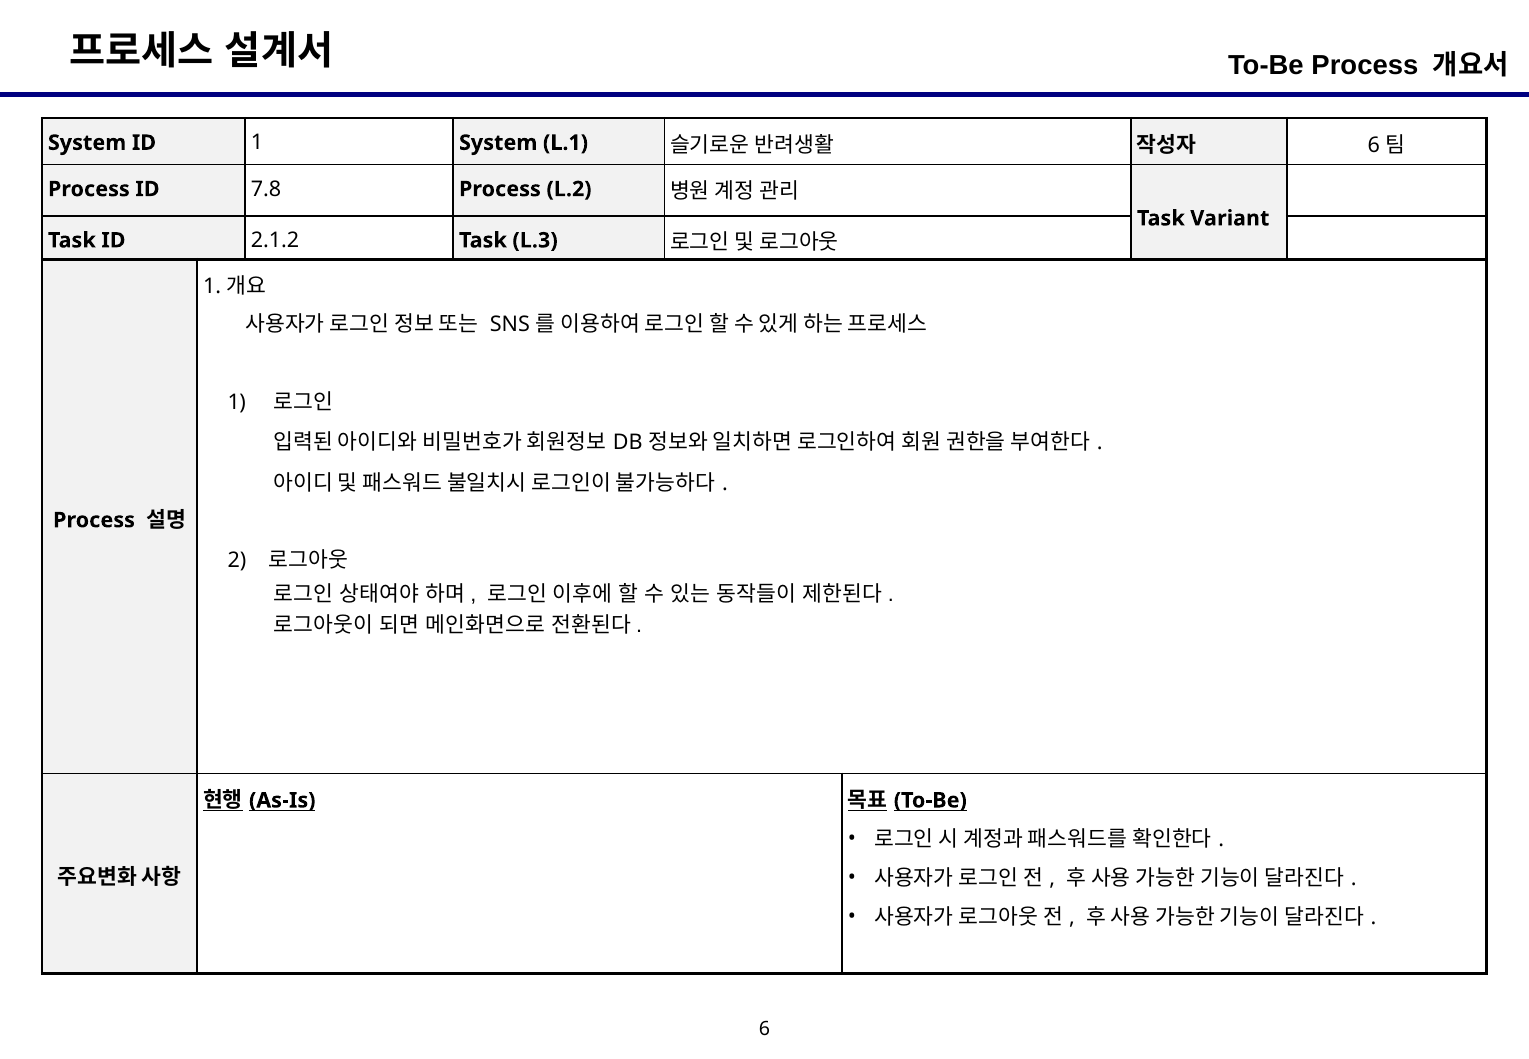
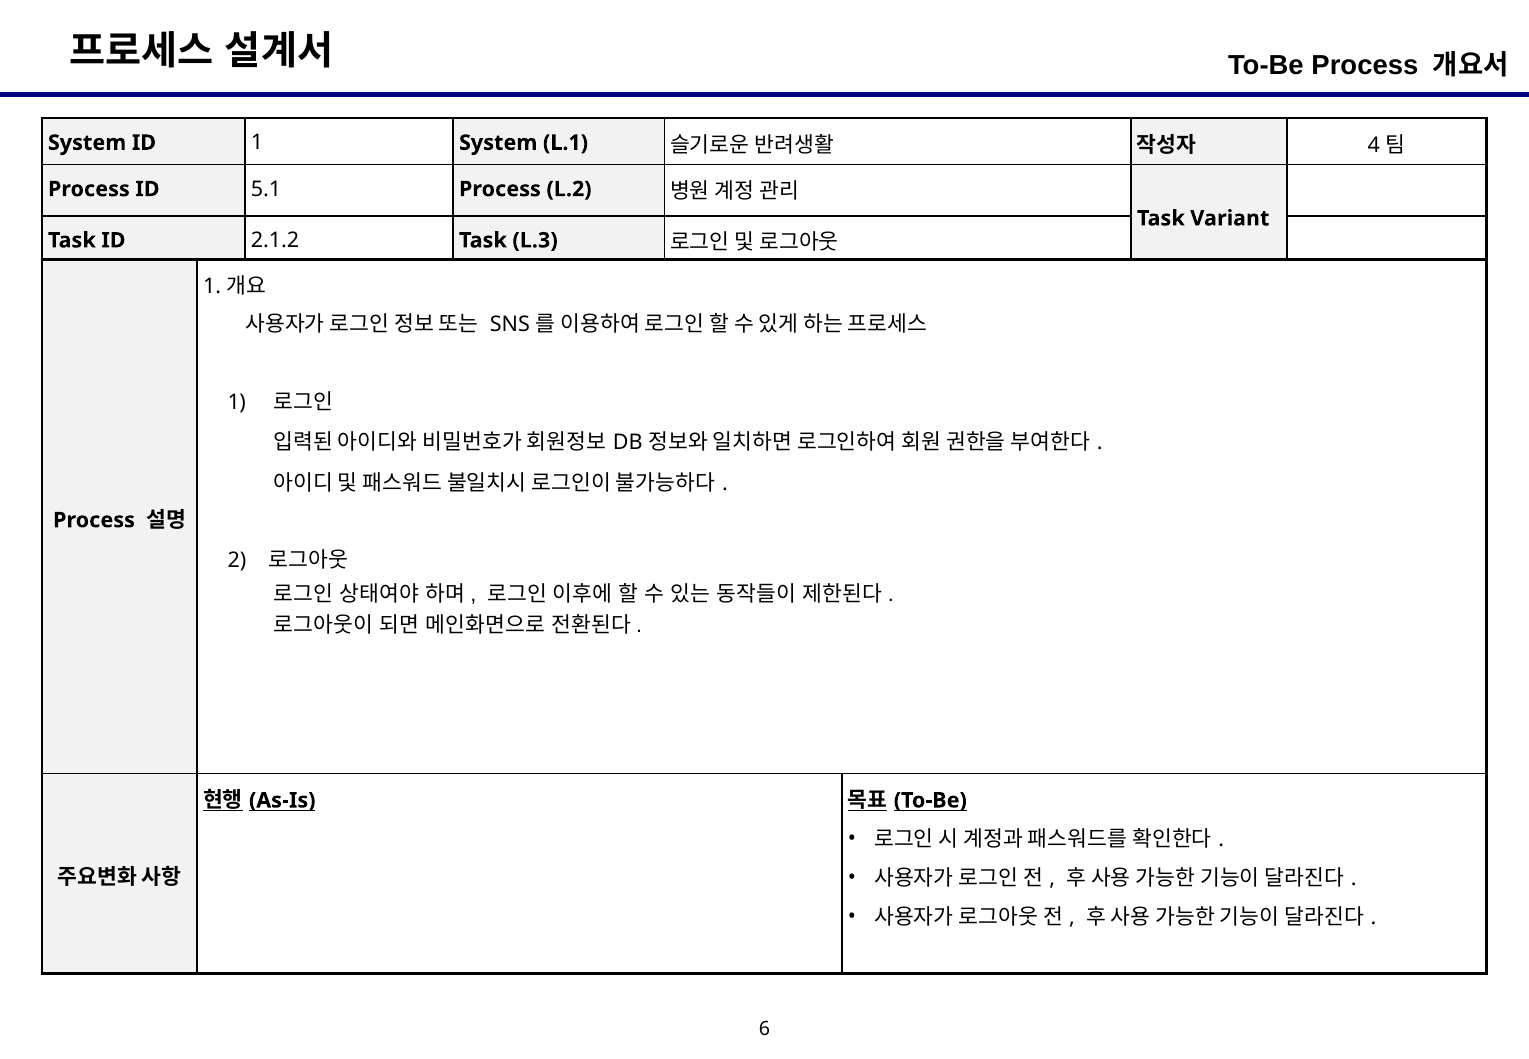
6 at (1374, 145): 6 -> 4
7.8: 7.8 -> 5.1
